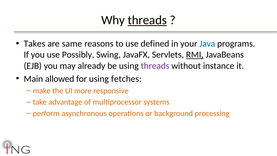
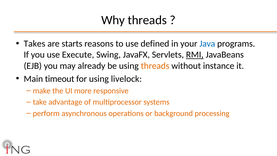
threads at (147, 20) underline: present -> none
same: same -> starts
Possibly: Possibly -> Execute
threads at (155, 66) colour: purple -> orange
allowed: allowed -> timeout
fetches: fetches -> livelock
